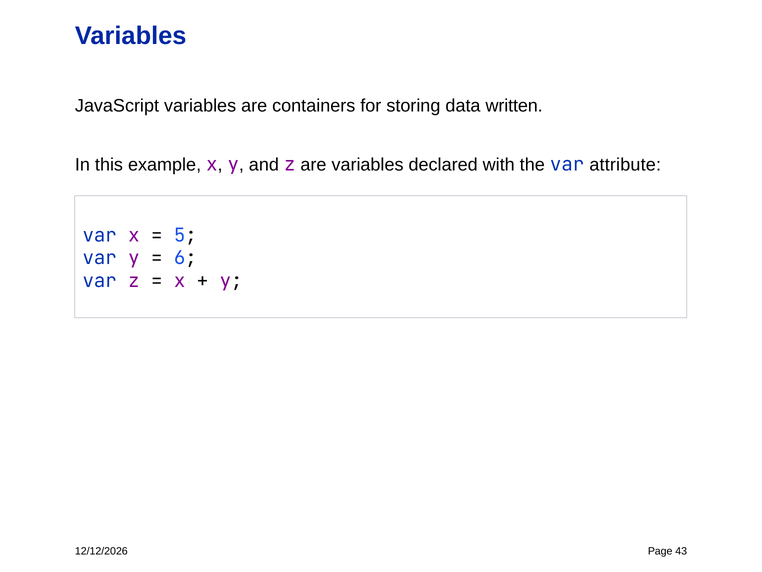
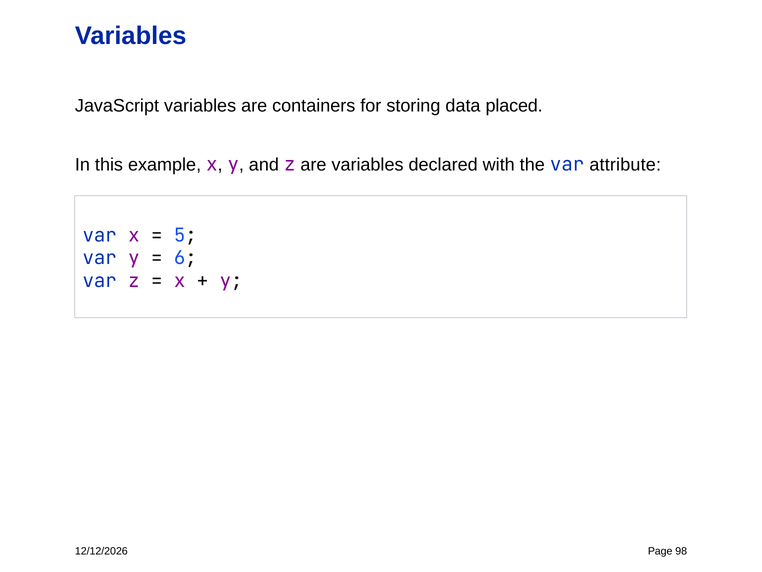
written: written -> placed
43: 43 -> 98
